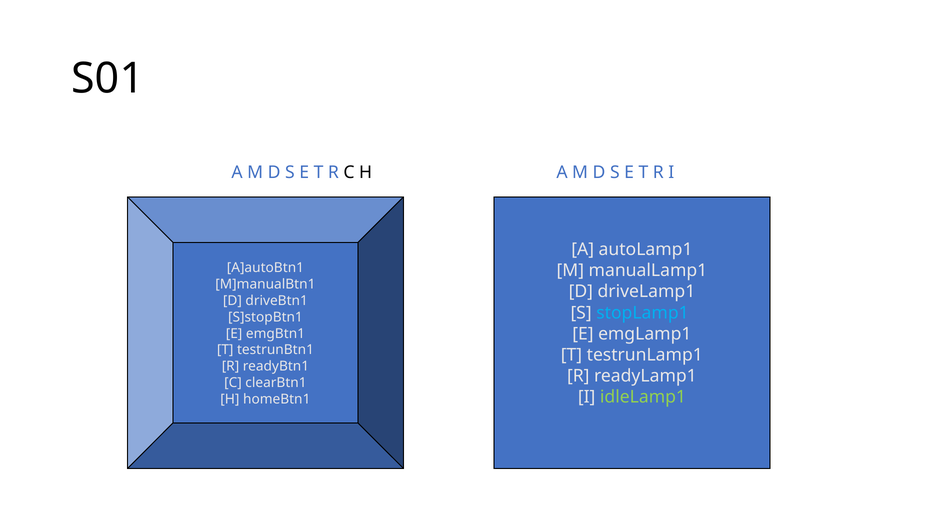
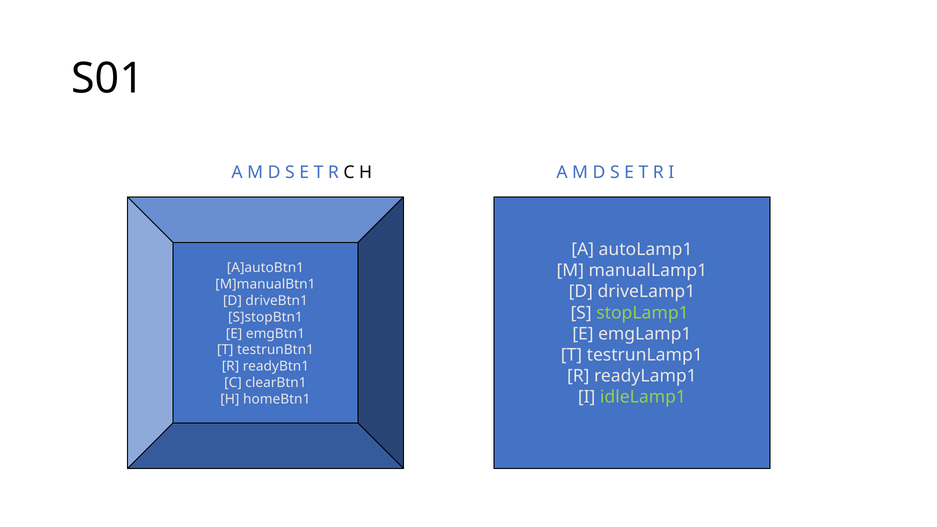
stopLamp1 colour: light blue -> light green
